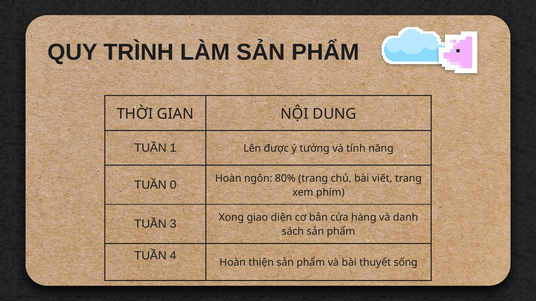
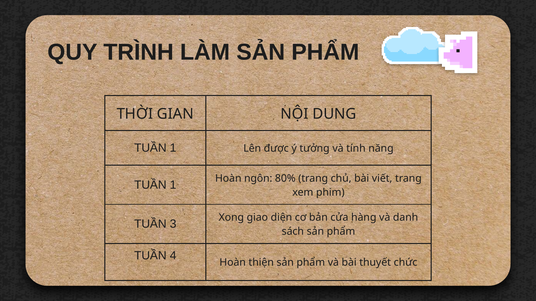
0 at (173, 185): 0 -> 1
sống: sống -> chức
